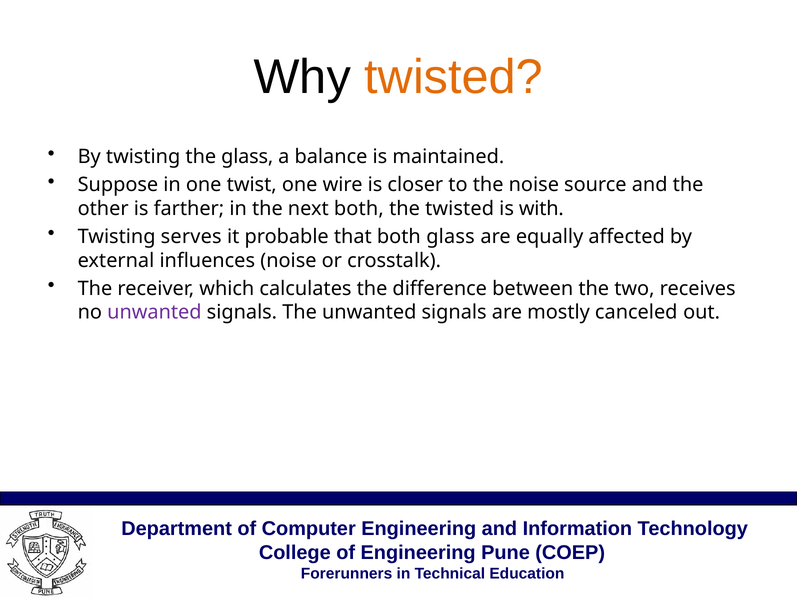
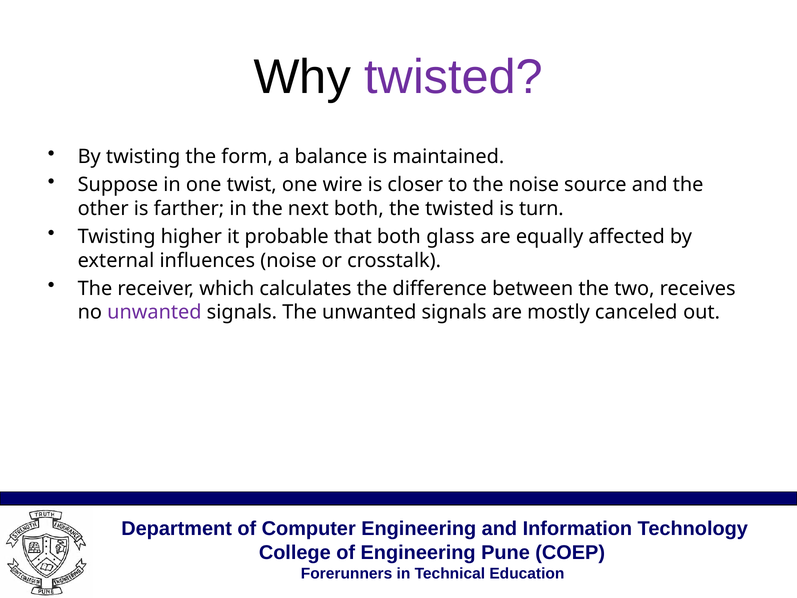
twisted at (454, 77) colour: orange -> purple
the glass: glass -> form
with: with -> turn
serves: serves -> higher
